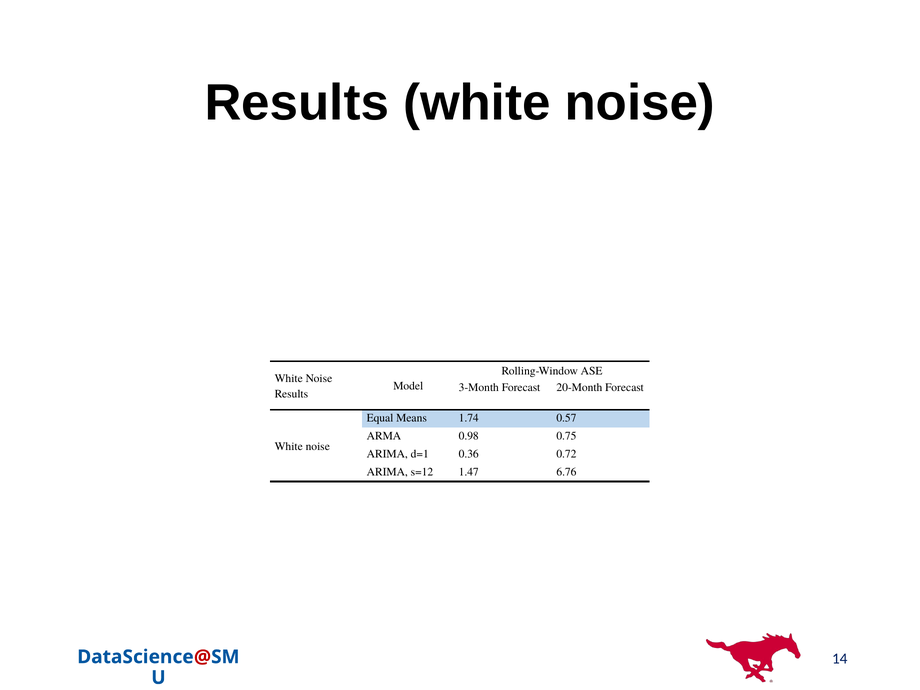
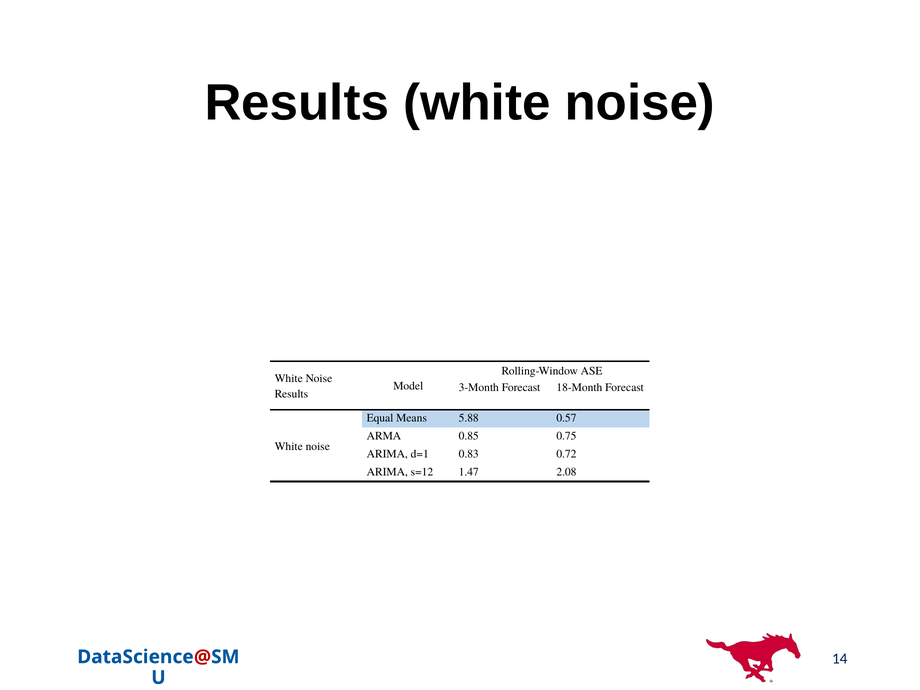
20-Month: 20-Month -> 18-Month
1.74: 1.74 -> 5.88
0.98: 0.98 -> 0.85
0.36: 0.36 -> 0.83
6.76: 6.76 -> 2.08
